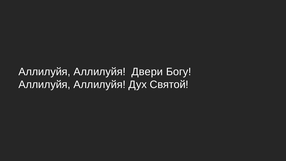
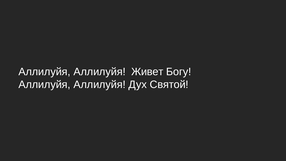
Двери: Двери -> Живет
